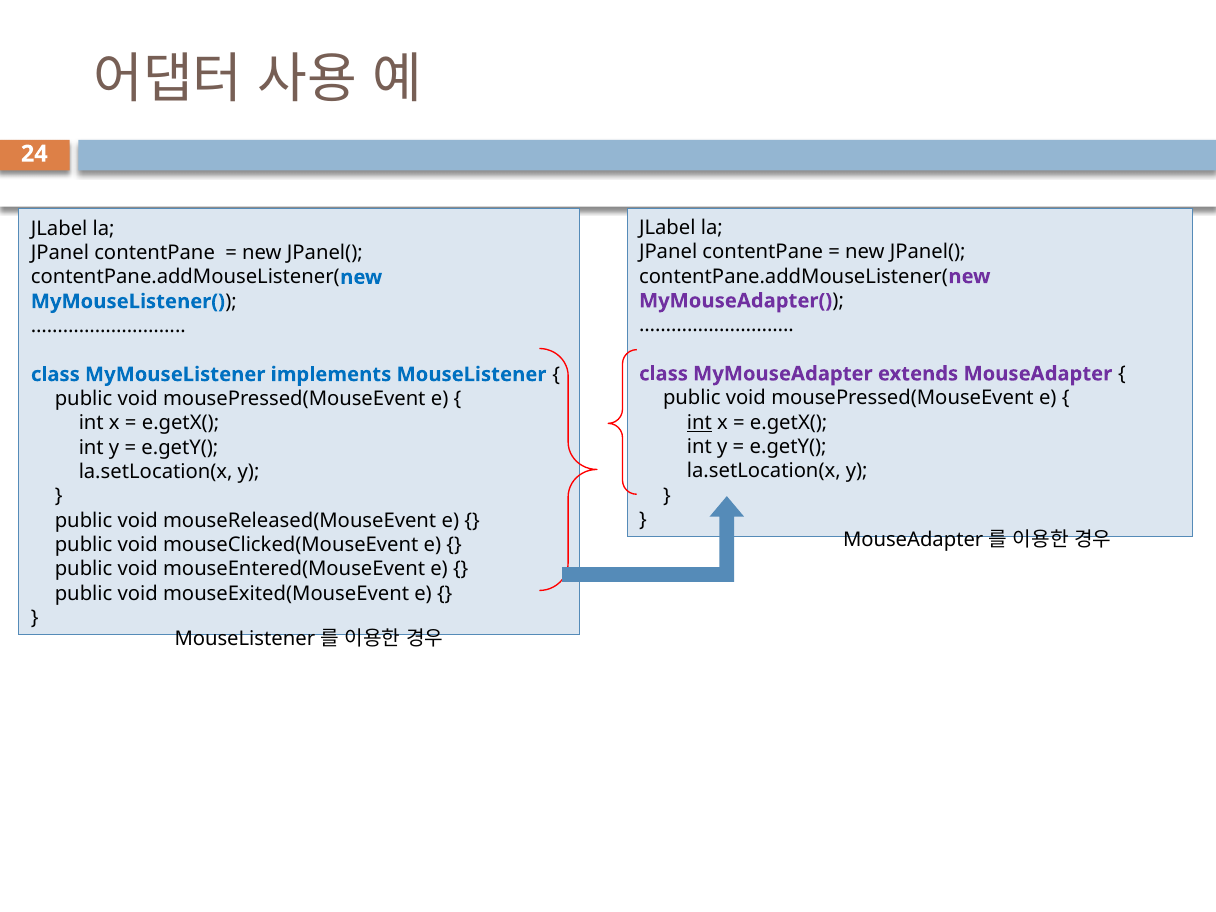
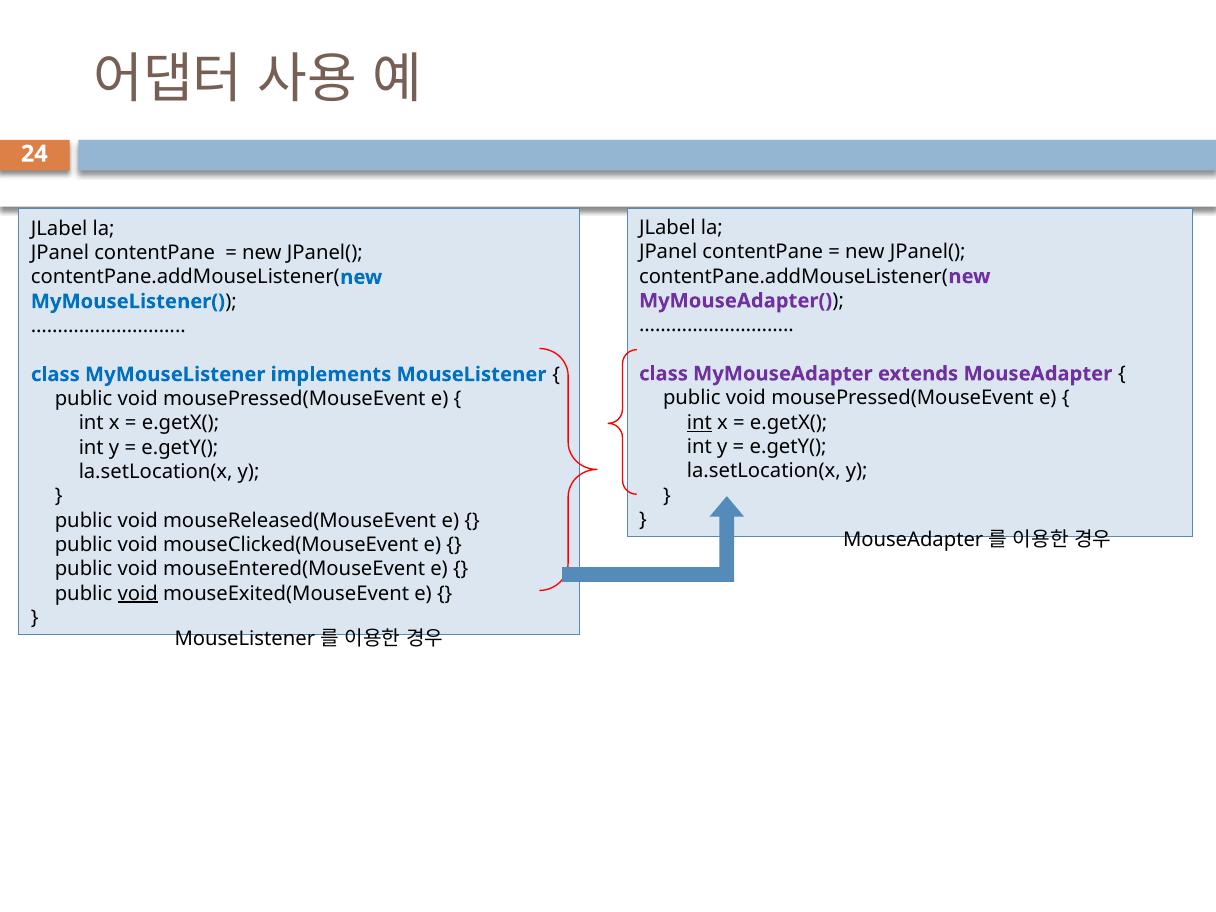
void at (138, 593) underline: none -> present
